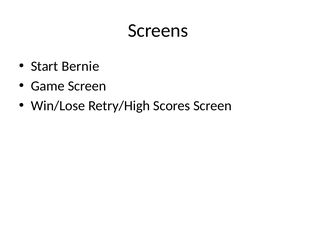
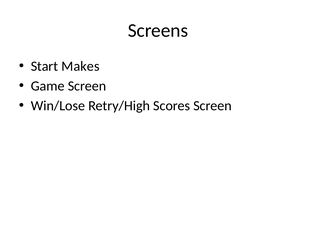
Bernie: Bernie -> Makes
